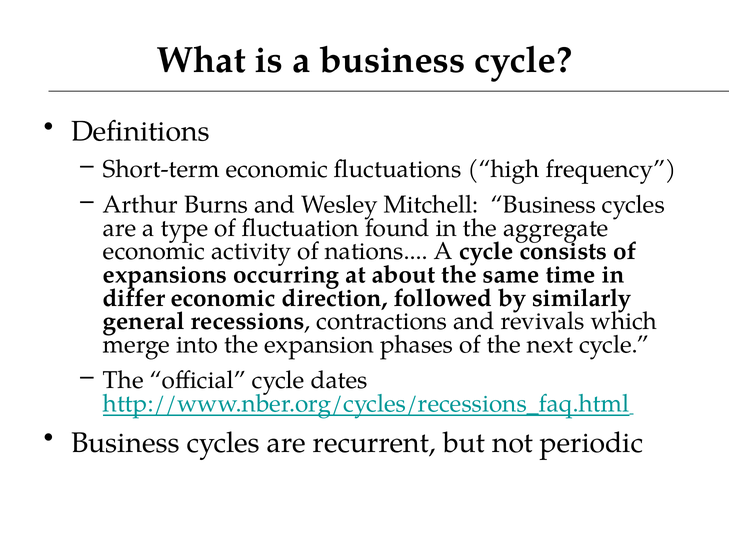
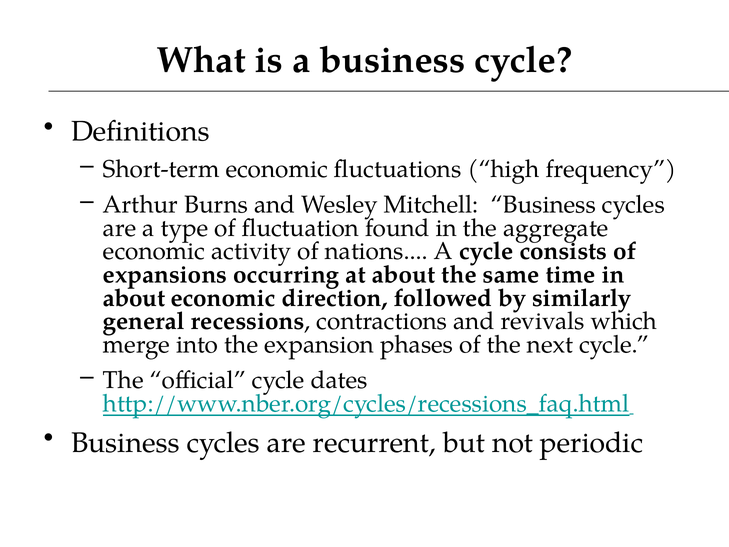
differ at (134, 298): differ -> about
